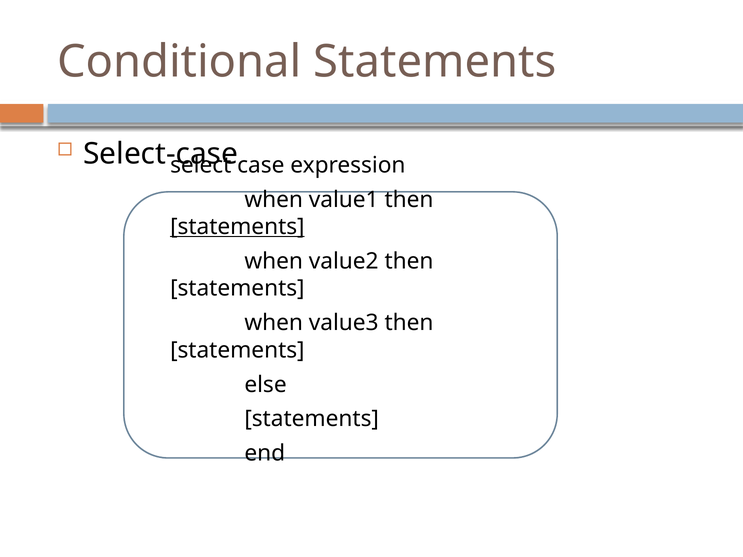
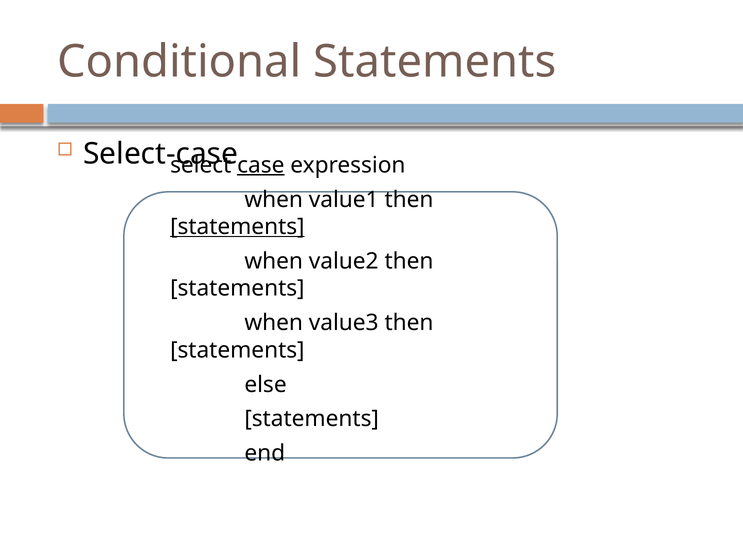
case underline: none -> present
